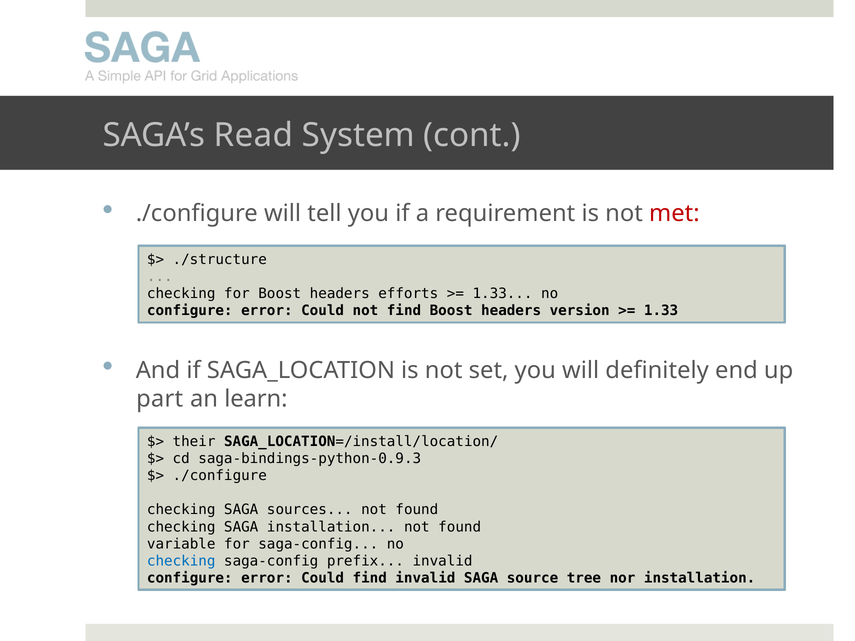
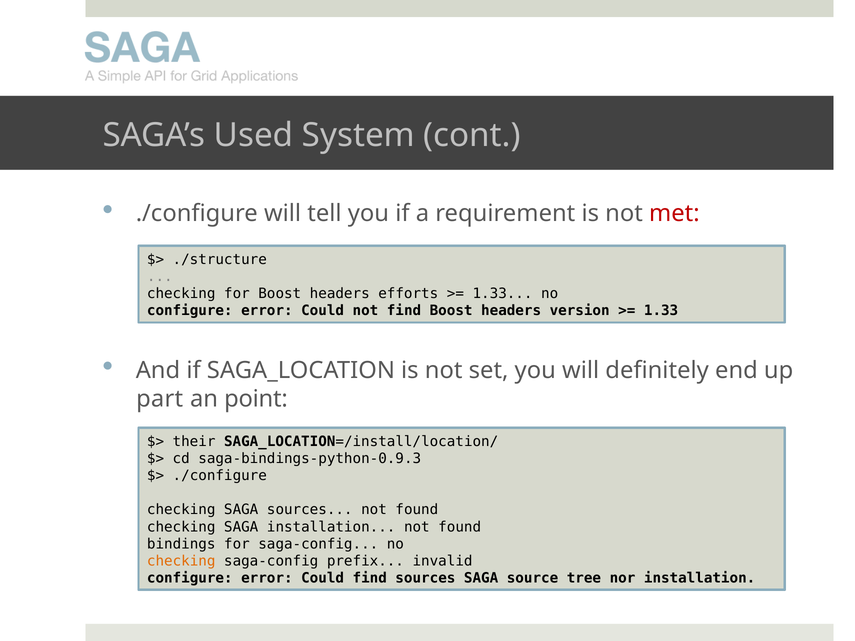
Read: Read -> Used
learn: learn -> point
variable: variable -> bindings
checking at (181, 561) colour: blue -> orange
find invalid: invalid -> sources
